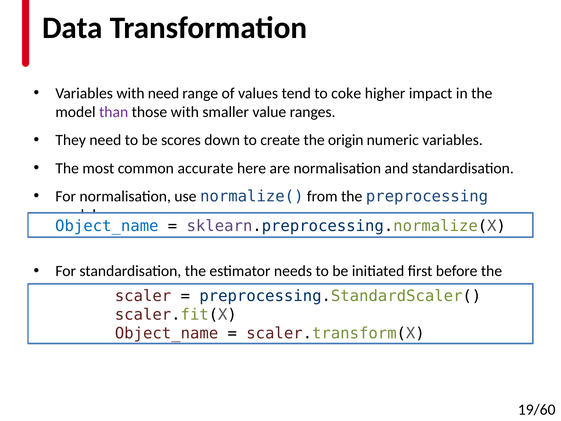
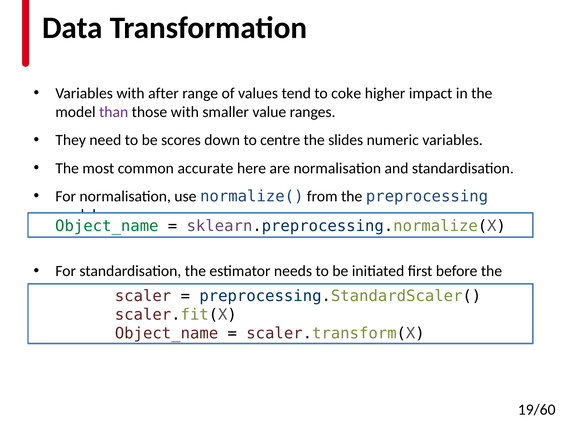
with need: need -> after
create: create -> centre
origin: origin -> slides
Object_name at (107, 226) colour: blue -> green
